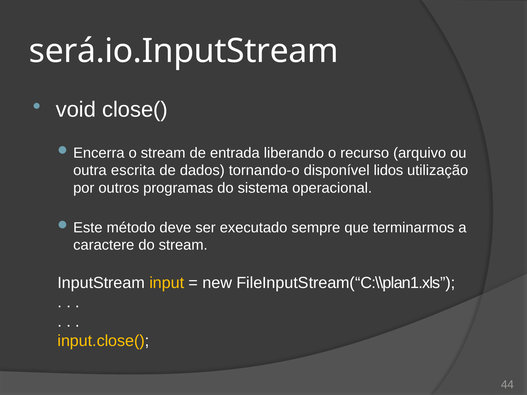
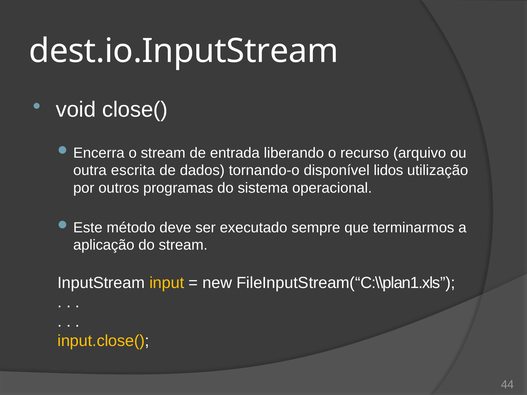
será.io.InputStream: será.io.InputStream -> dest.io.InputStream
caractere: caractere -> aplicação
